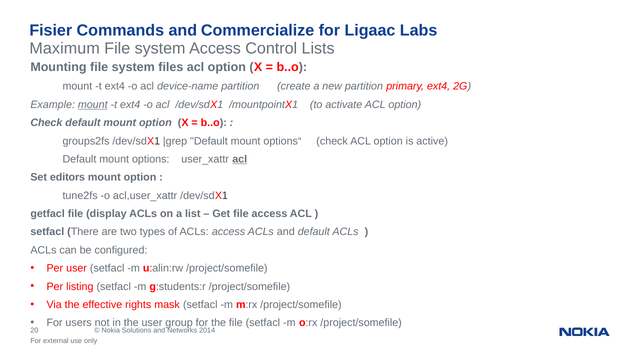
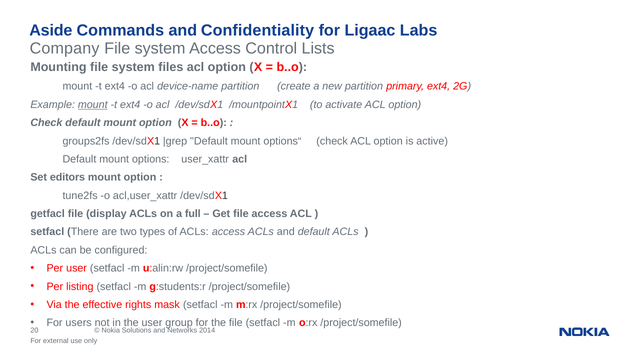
Fisier: Fisier -> Aside
Commercialize: Commercialize -> Confidentiality
Maximum: Maximum -> Company
acl at (240, 159) underline: present -> none
list: list -> full
